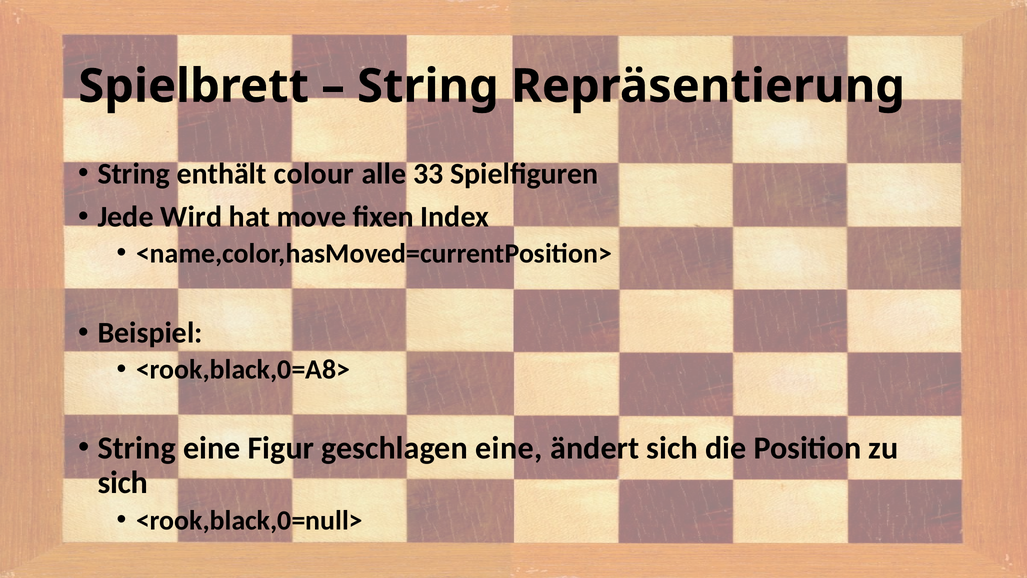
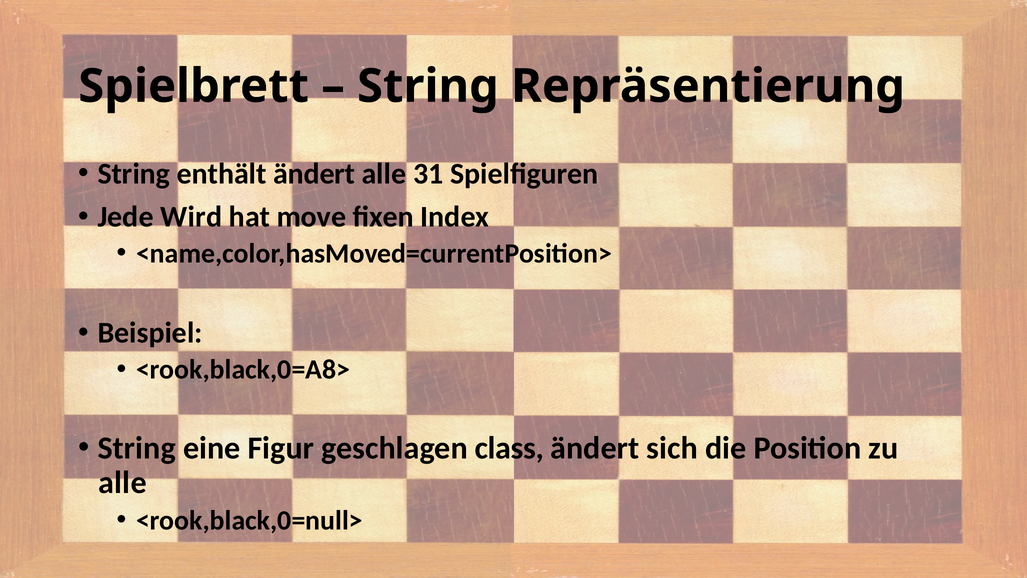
enthält colour: colour -> ändert
33: 33 -> 31
geschlagen eine: eine -> class
sich at (123, 482): sich -> alle
